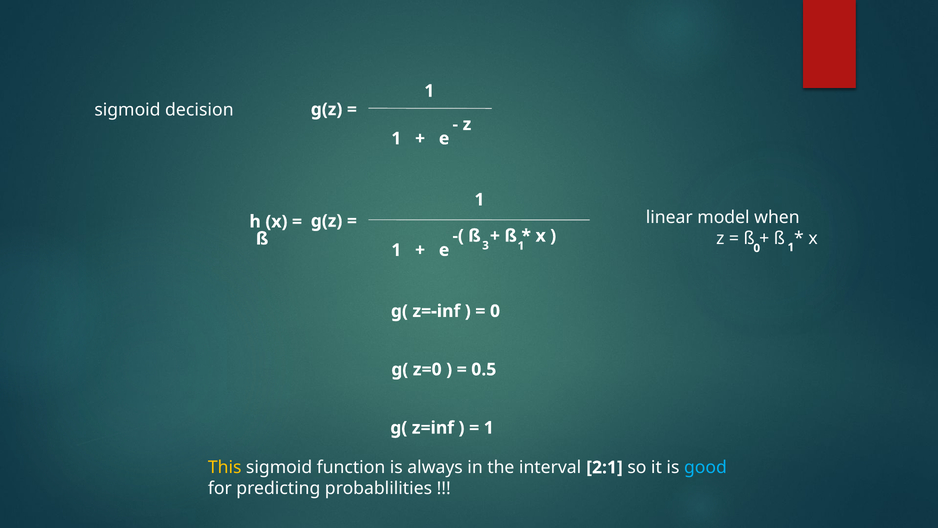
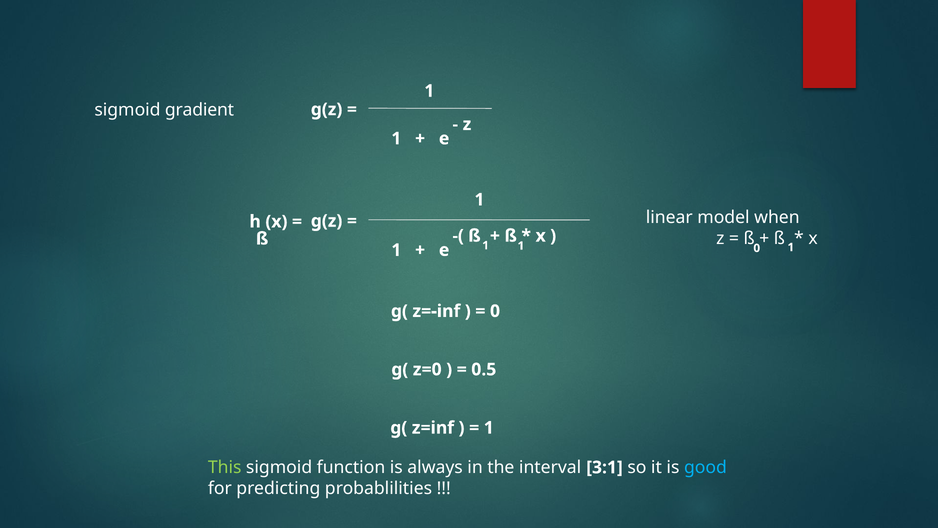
decision: decision -> gradient
ß 3: 3 -> 1
This colour: yellow -> light green
2:1: 2:1 -> 3:1
